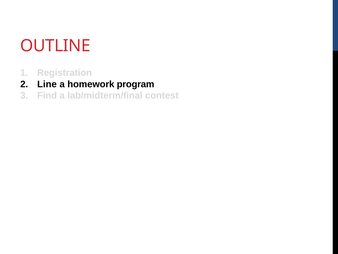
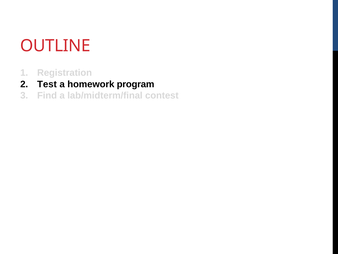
Line: Line -> Test
